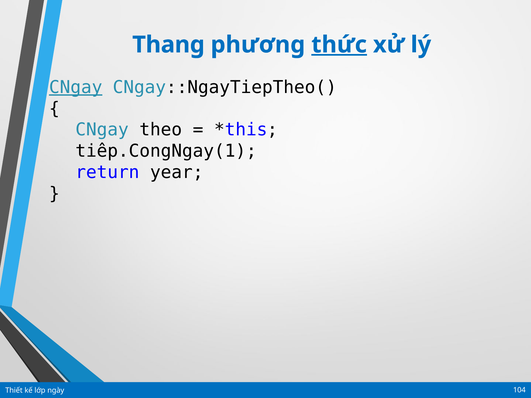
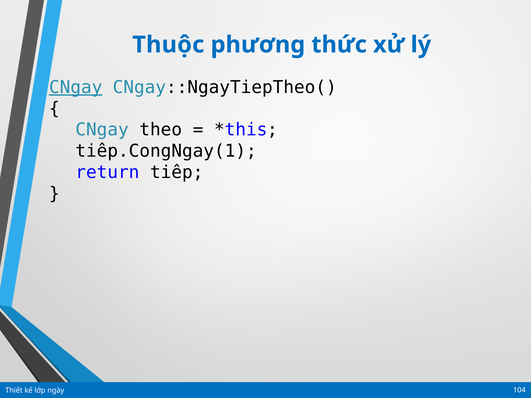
Thang: Thang -> Thuộc
thức underline: present -> none
year: year -> tiếp
